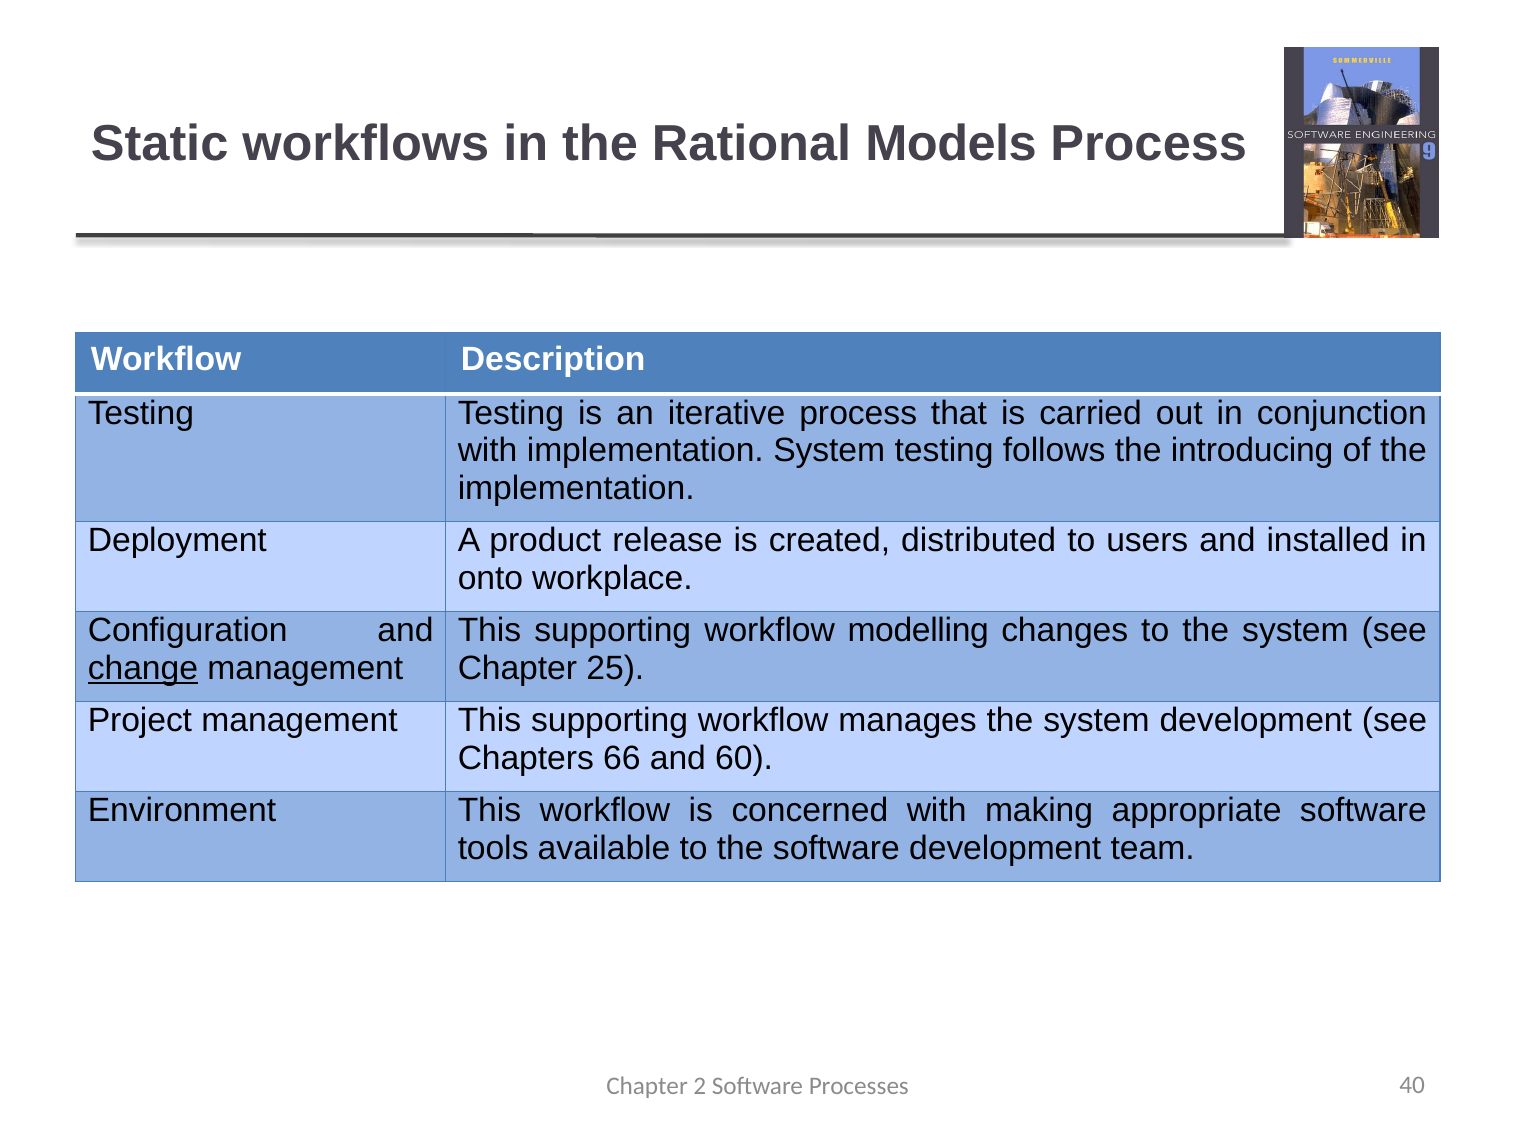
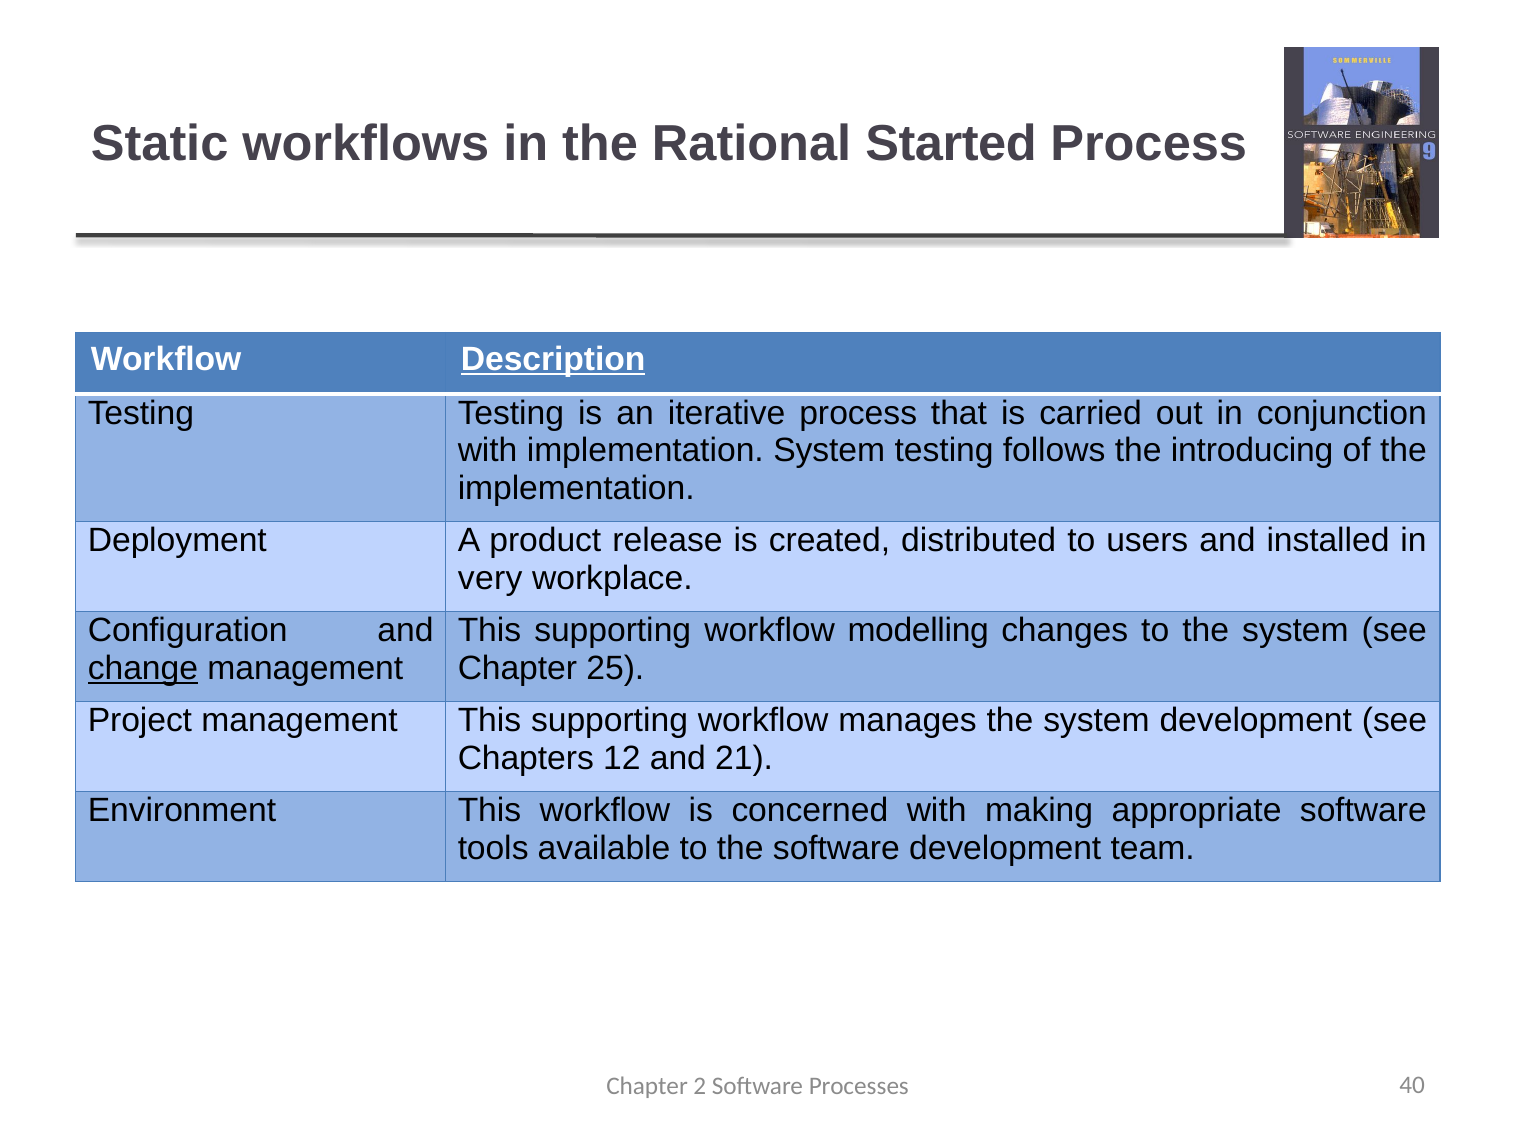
Models: Models -> Started
Description underline: none -> present
onto: onto -> very
66: 66 -> 12
60: 60 -> 21
